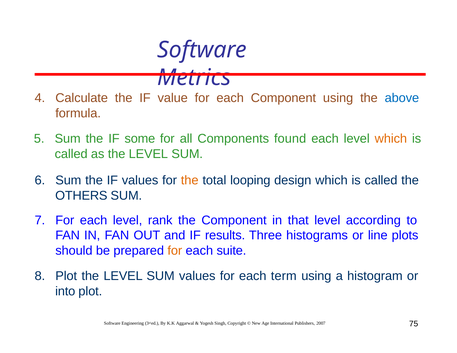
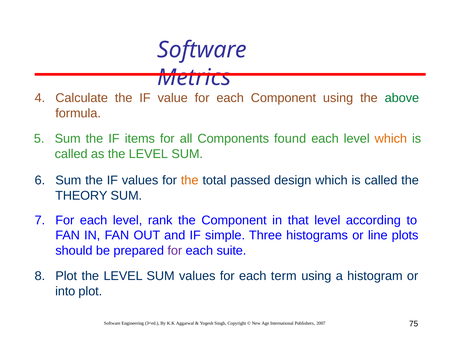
above colour: blue -> green
some: some -> items
looping: looping -> passed
OTHERS: OTHERS -> THEORY
results: results -> simple
for at (175, 251) colour: orange -> purple
